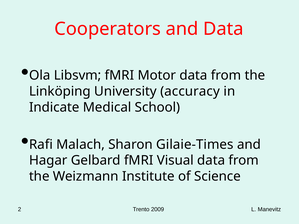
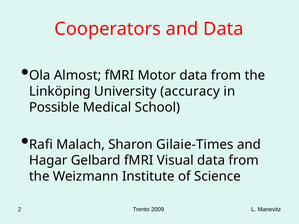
Libsvm: Libsvm -> Almost
Indicate: Indicate -> Possible
